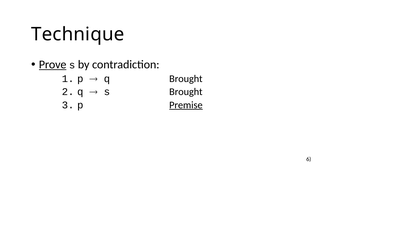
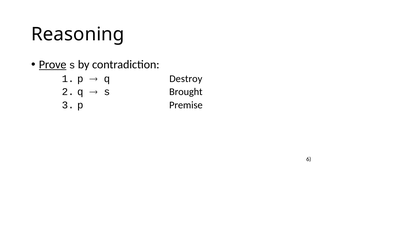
Technique: Technique -> Reasoning
q Brought: Brought -> Destroy
Premise underline: present -> none
